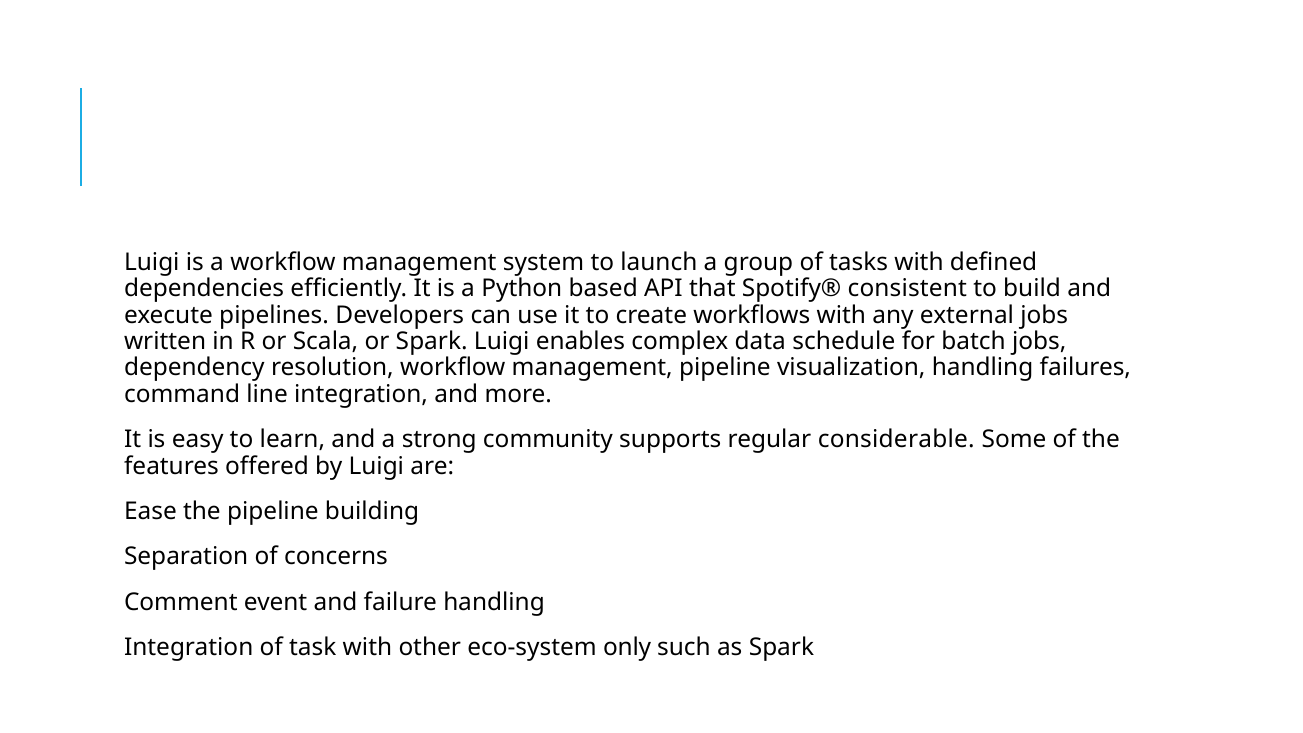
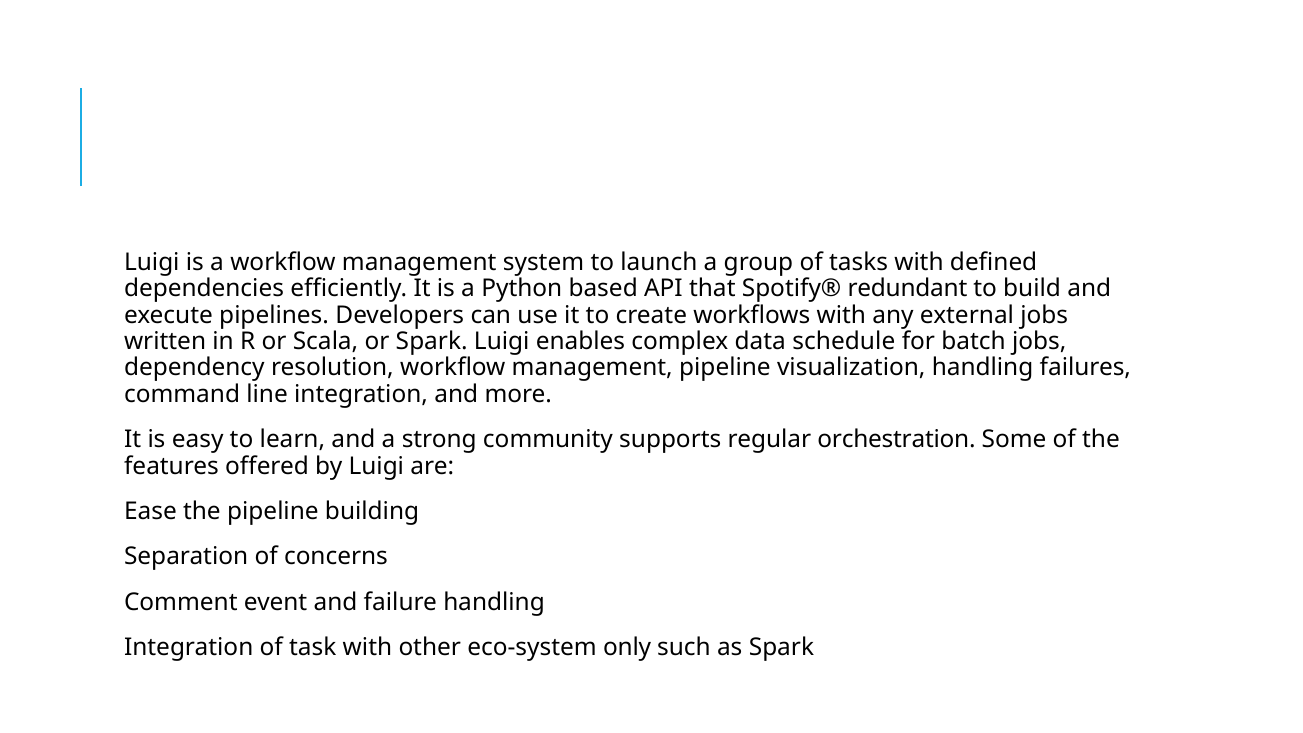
consistent: consistent -> redundant
considerable: considerable -> orchestration
